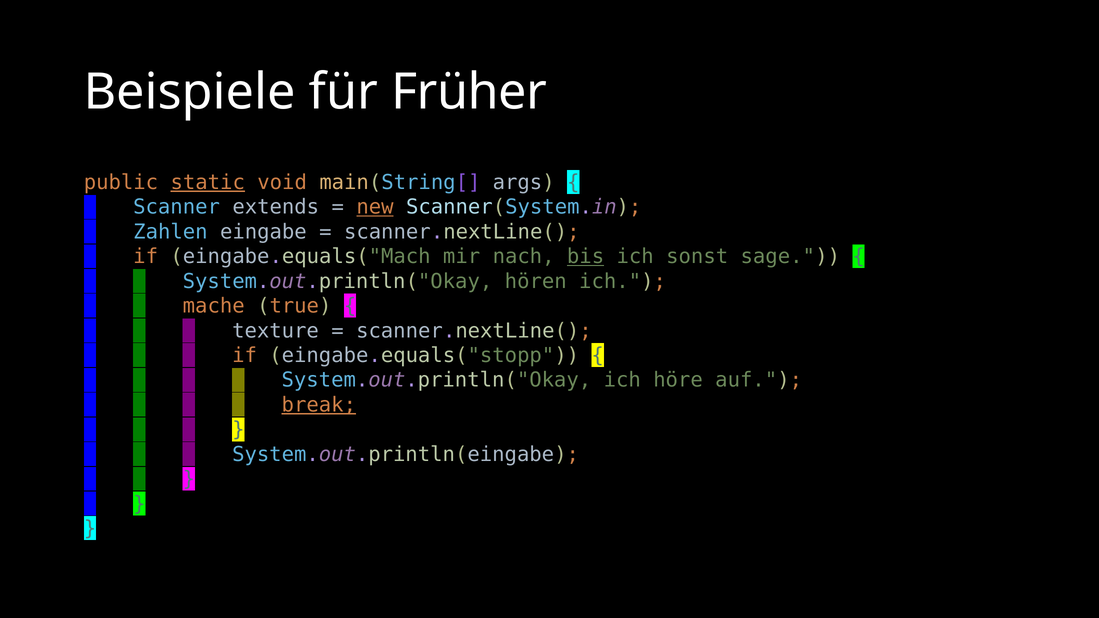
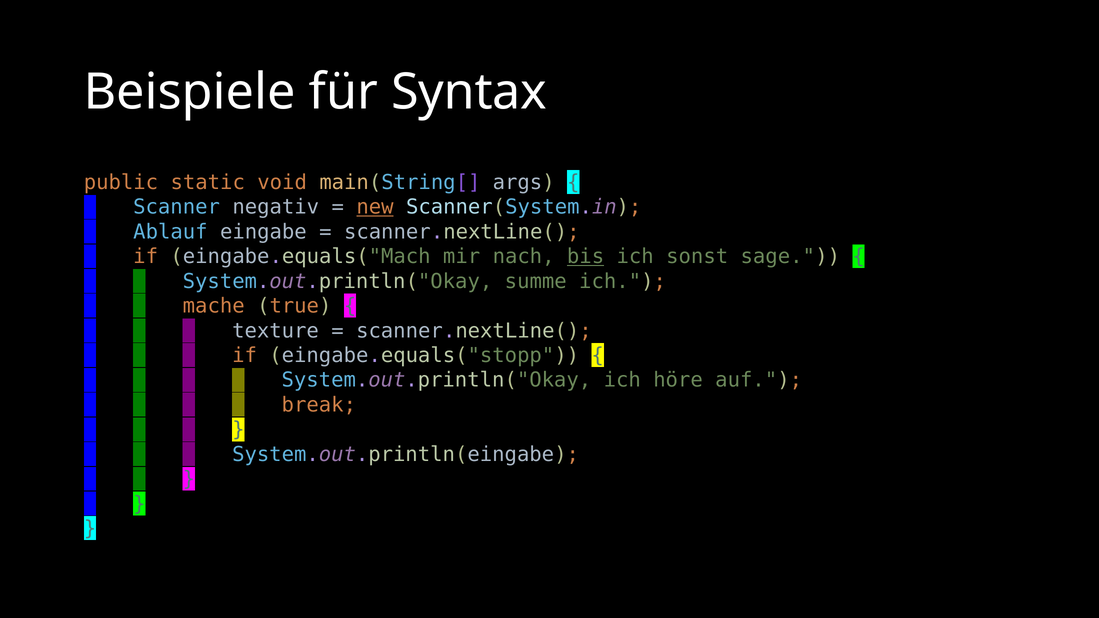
Früher: Früher -> Syntax
static underline: present -> none
extends: extends -> negativ
Zahlen: Zahlen -> Ablauf
hören: hören -> summe
break underline: present -> none
